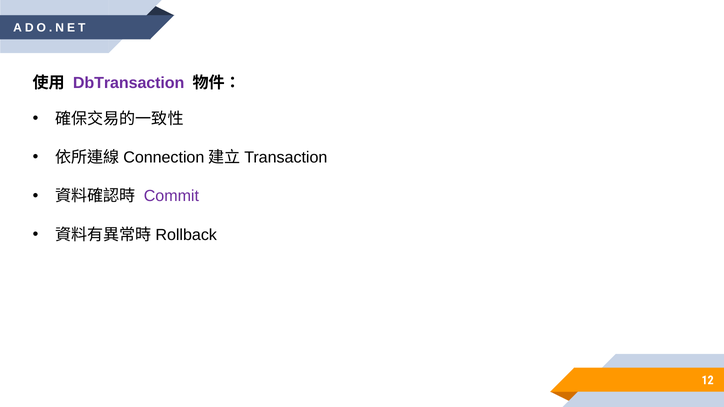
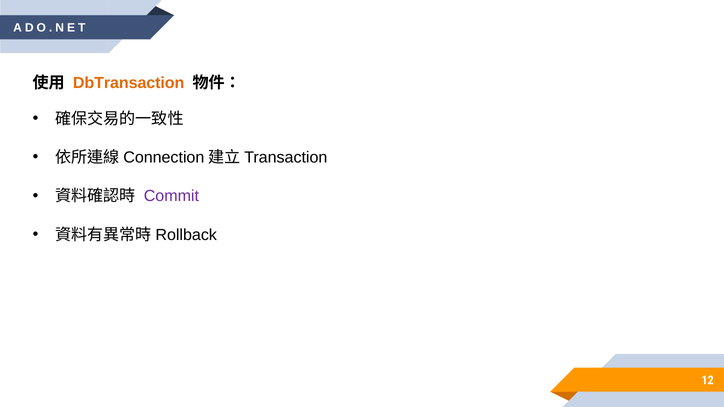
DbTransaction colour: purple -> orange
